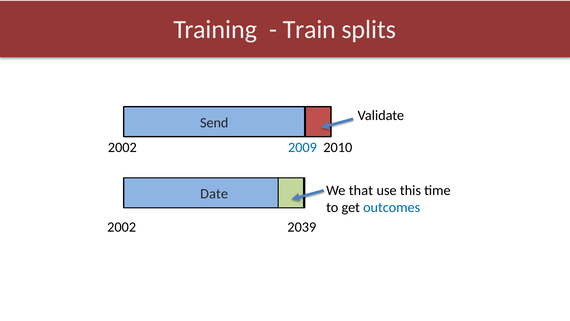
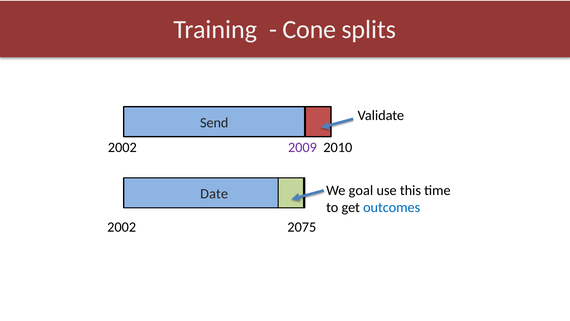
Train: Train -> Cone
2009 colour: blue -> purple
that: that -> goal
2039: 2039 -> 2075
